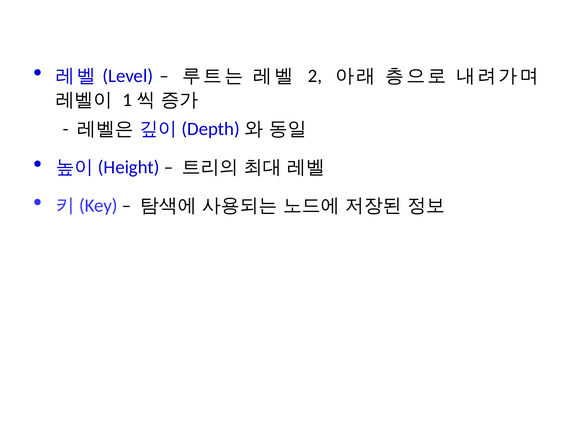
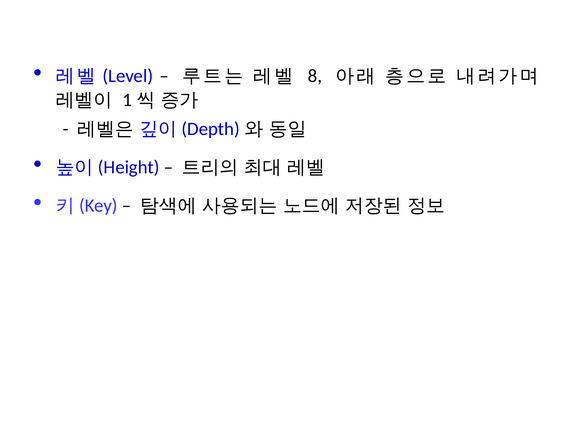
2: 2 -> 8
